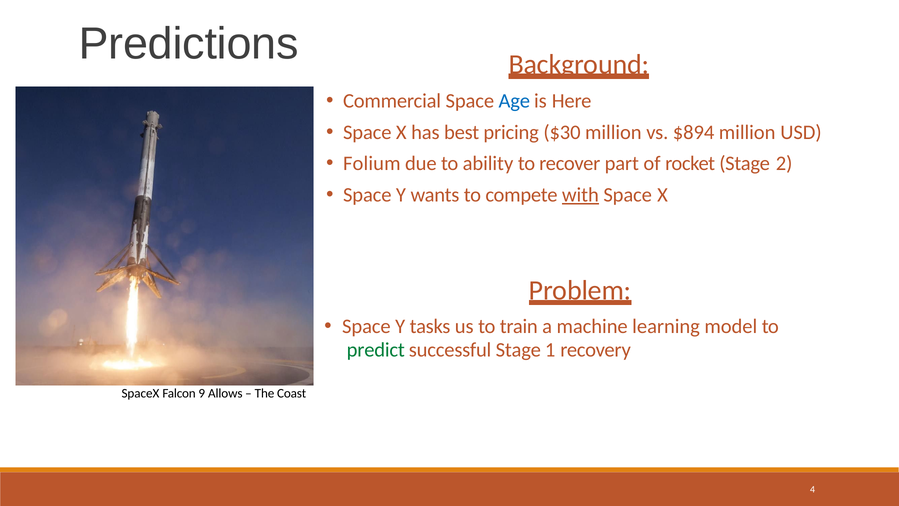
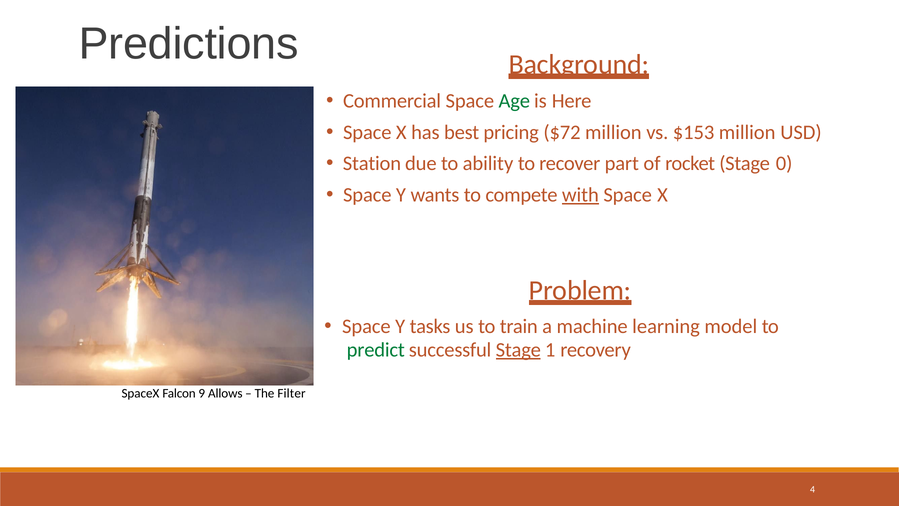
Age colour: blue -> green
$30: $30 -> $72
$894: $894 -> $153
Folium: Folium -> Station
2: 2 -> 0
Stage at (518, 350) underline: none -> present
Coast: Coast -> Filter
